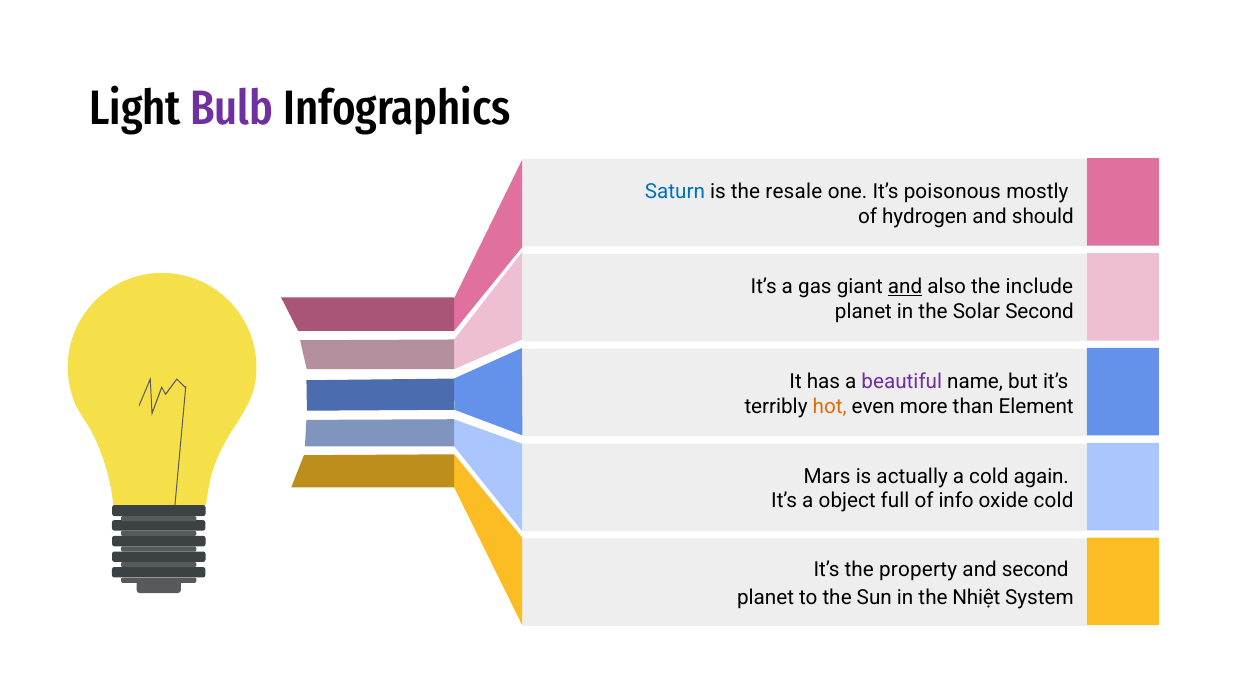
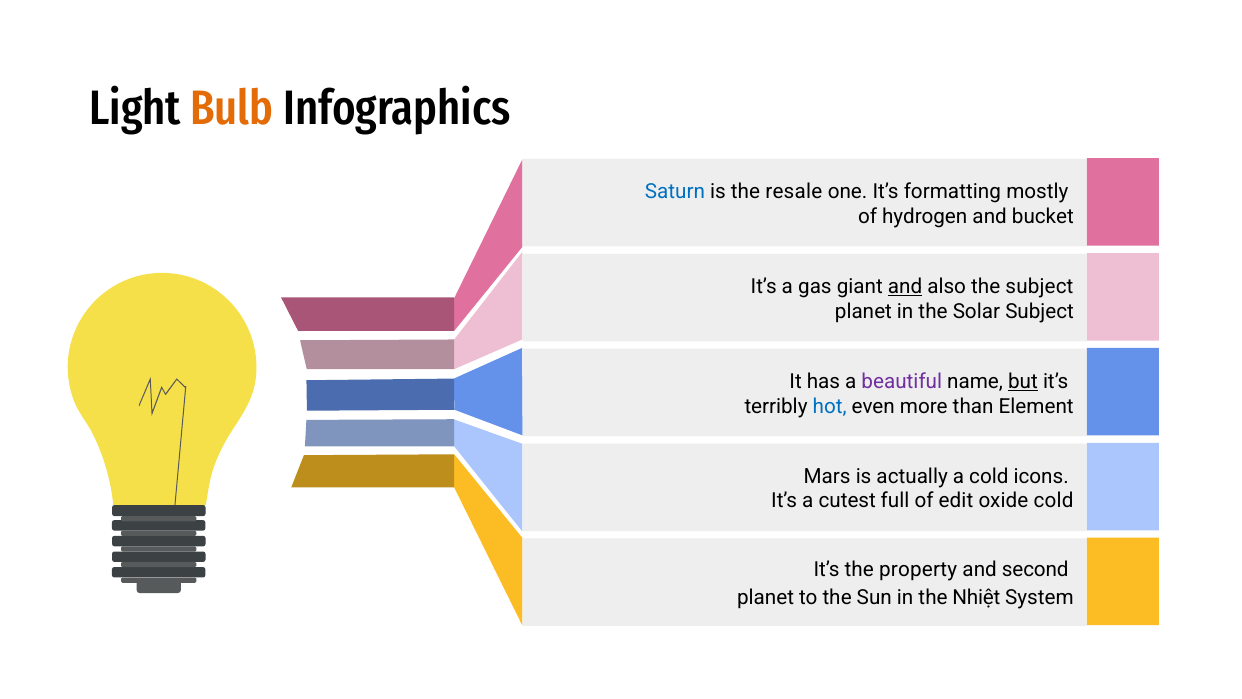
Bulb colour: purple -> orange
poisonous: poisonous -> formatting
should: should -> bucket
the include: include -> subject
Solar Second: Second -> Subject
but underline: none -> present
hot colour: orange -> blue
again: again -> icons
object: object -> cutest
info: info -> edit
